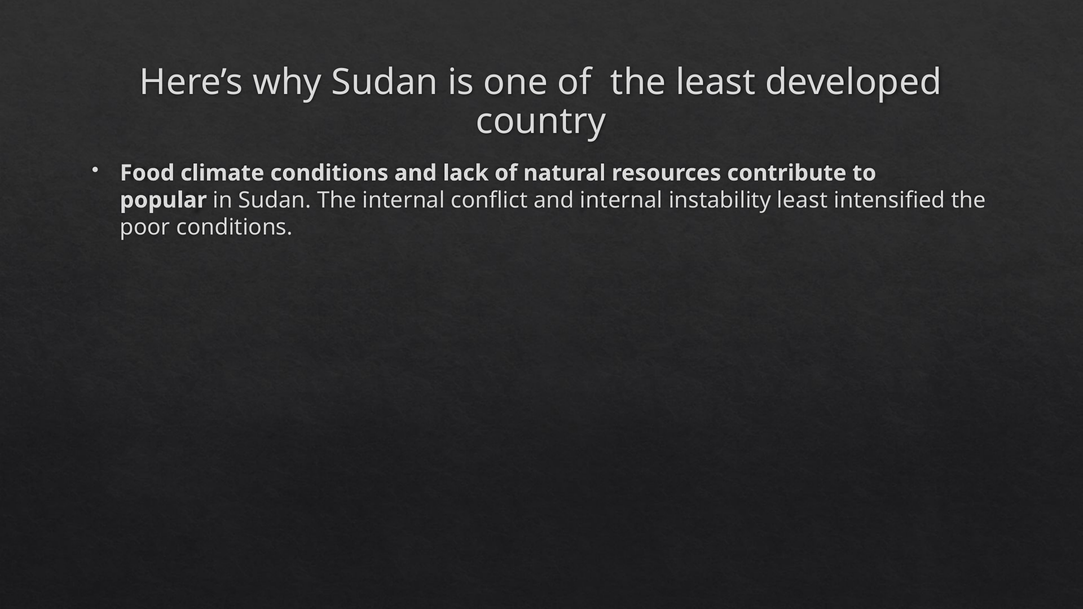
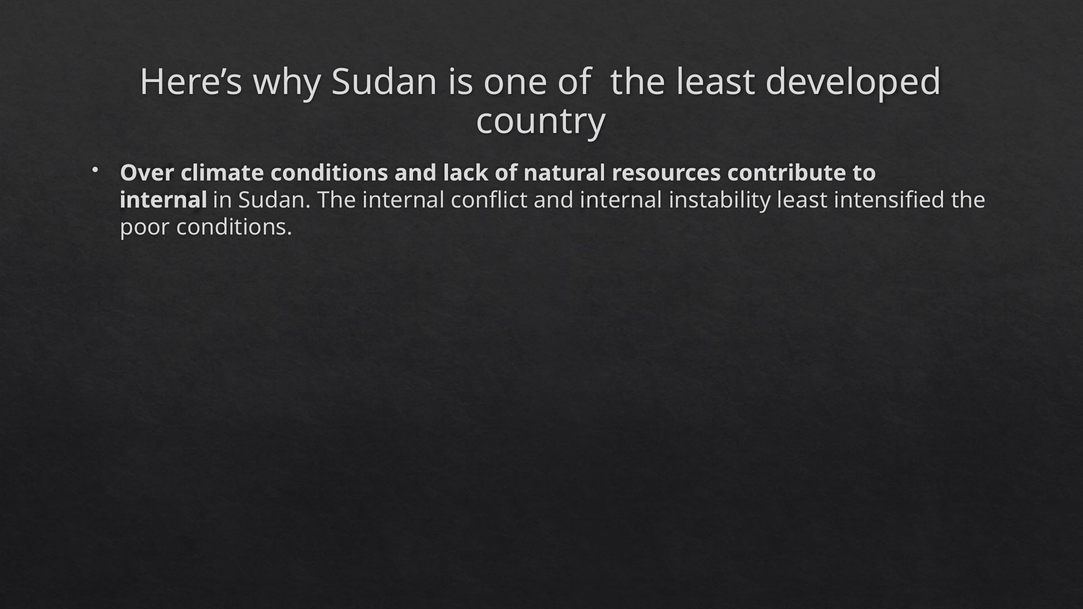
Food: Food -> Over
popular at (163, 200): popular -> internal
